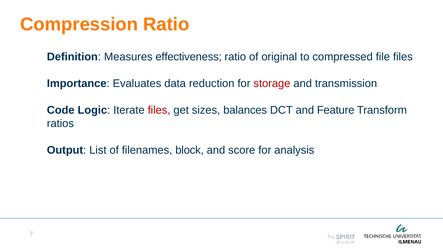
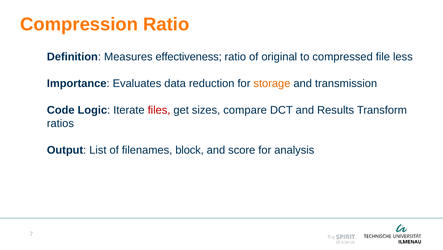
file files: files -> less
storage colour: red -> orange
balances: balances -> compare
Feature: Feature -> Results
